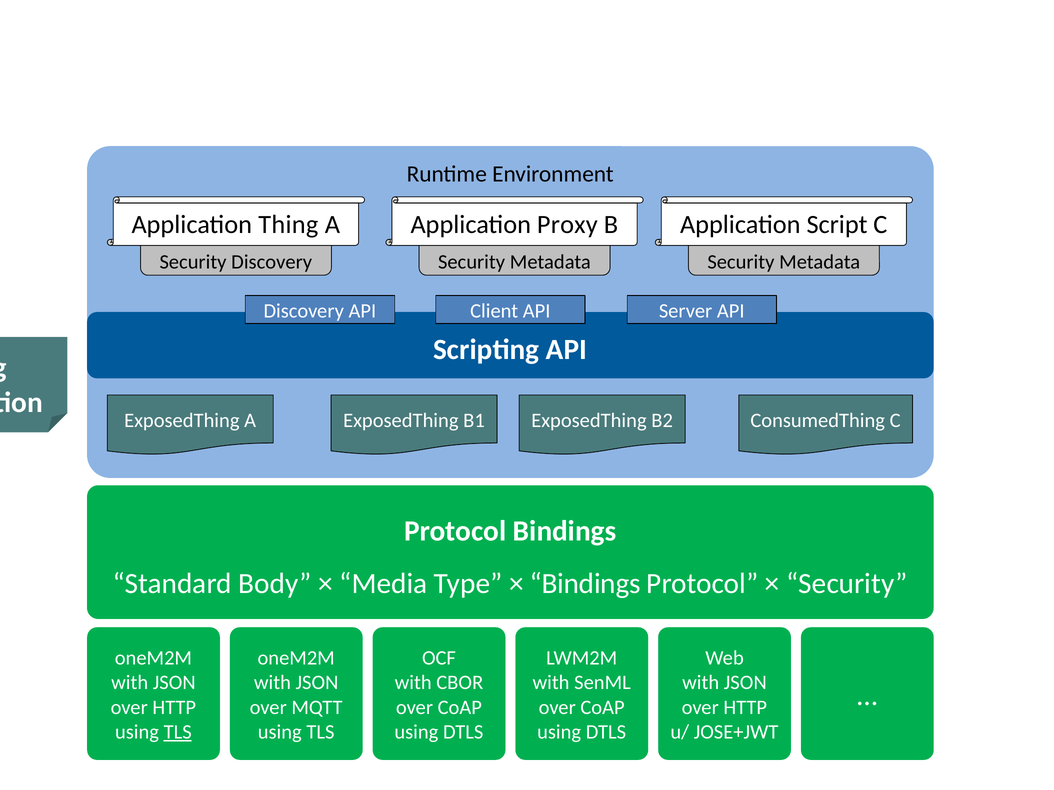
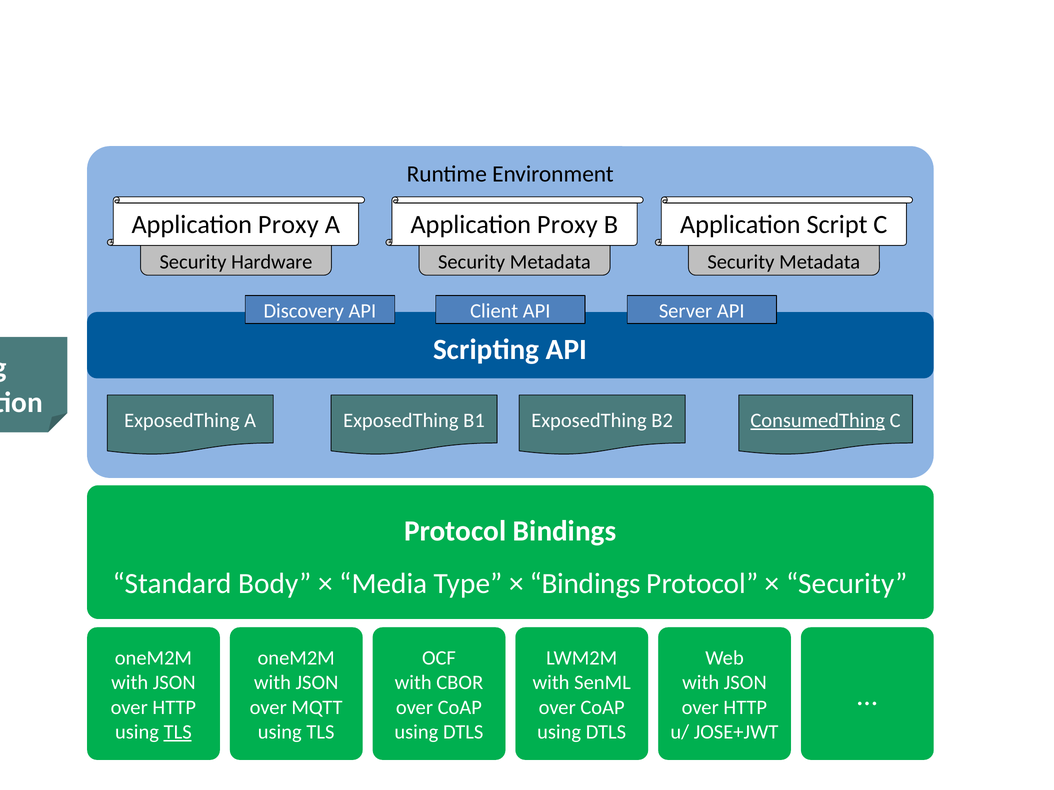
Thing at (288, 225): Thing -> Proxy
Security Discovery: Discovery -> Hardware
ConsumedThing underline: none -> present
